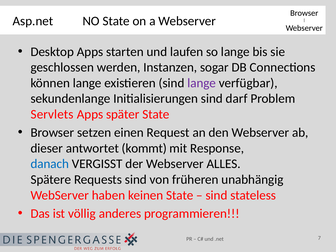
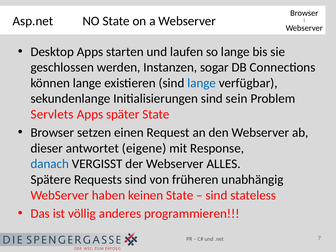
lange at (202, 83) colour: purple -> blue
darf: darf -> sein
kommt: kommt -> eigene
